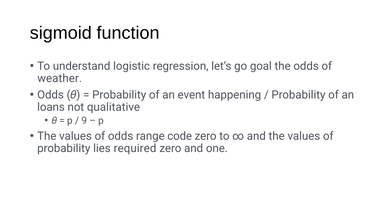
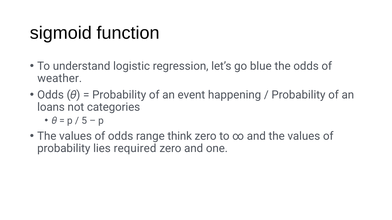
goal: goal -> blue
qualitative: qualitative -> categories
9: 9 -> 5
code: code -> think
